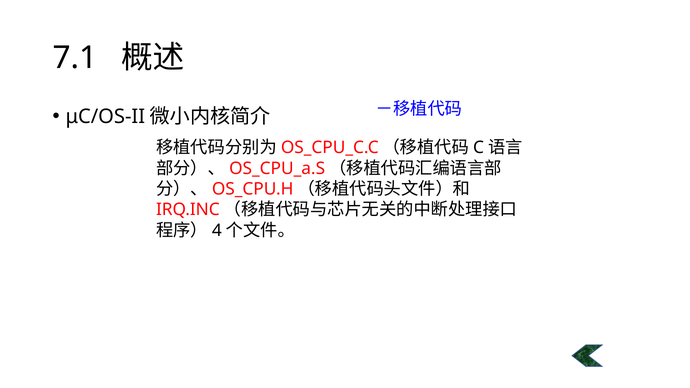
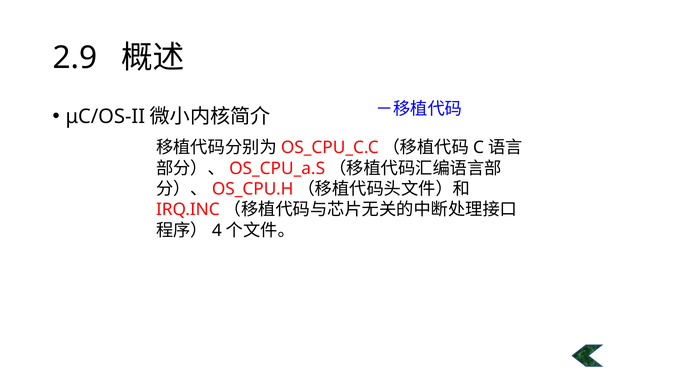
7.1: 7.1 -> 2.9
